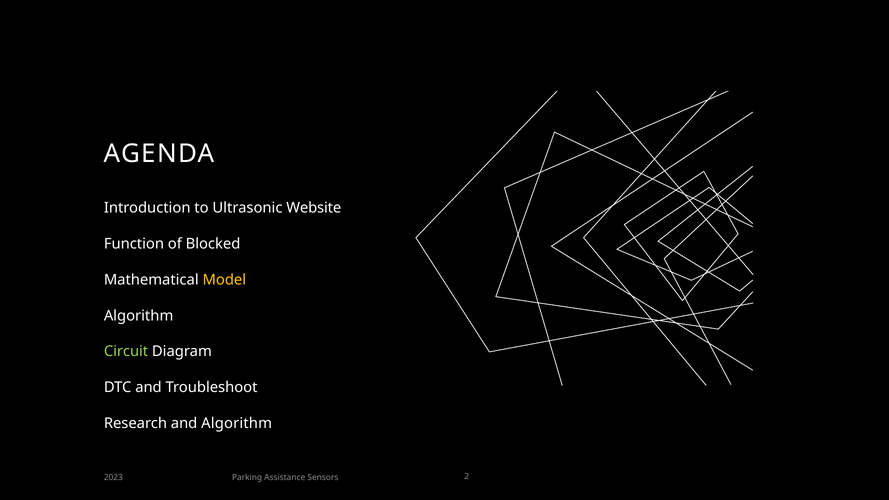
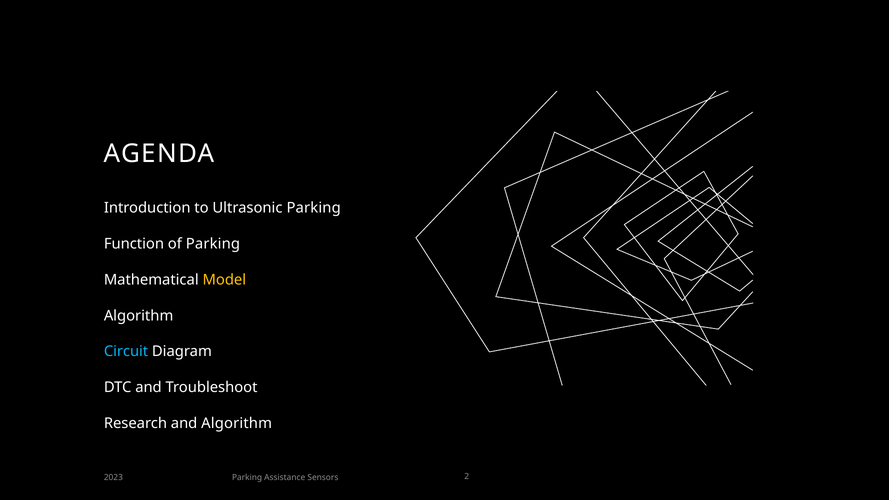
Ultrasonic Website: Website -> Parking
of Blocked: Blocked -> Parking
Circuit colour: light green -> light blue
